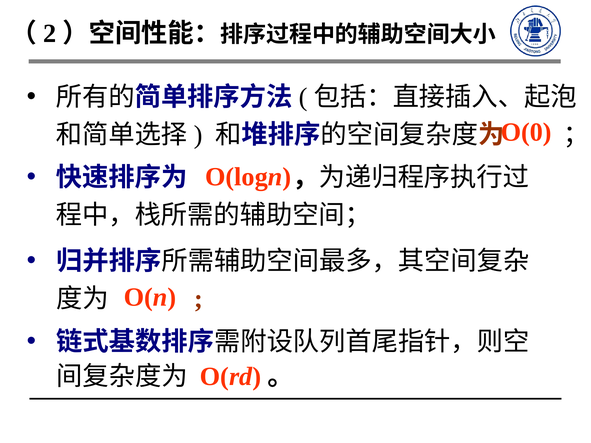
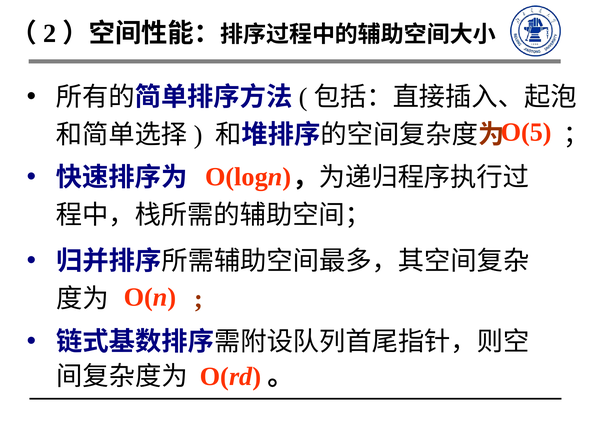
O(0: O(0 -> O(5
